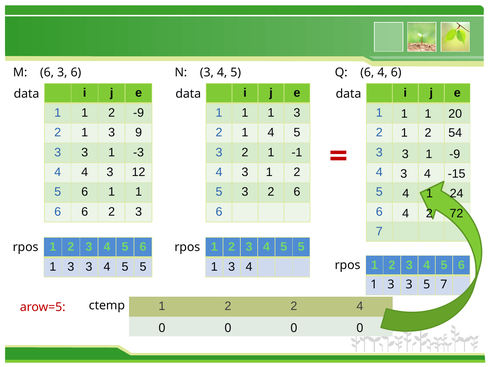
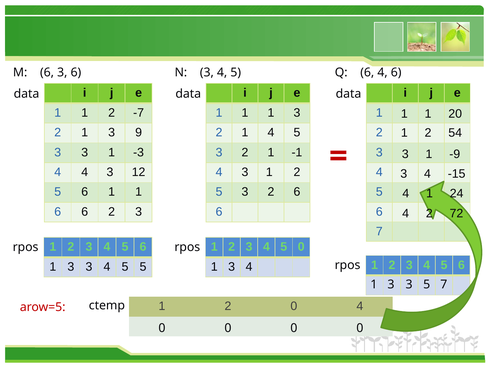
2 -9: -9 -> -7
5 at (301, 247): 5 -> 0
2 2: 2 -> 0
